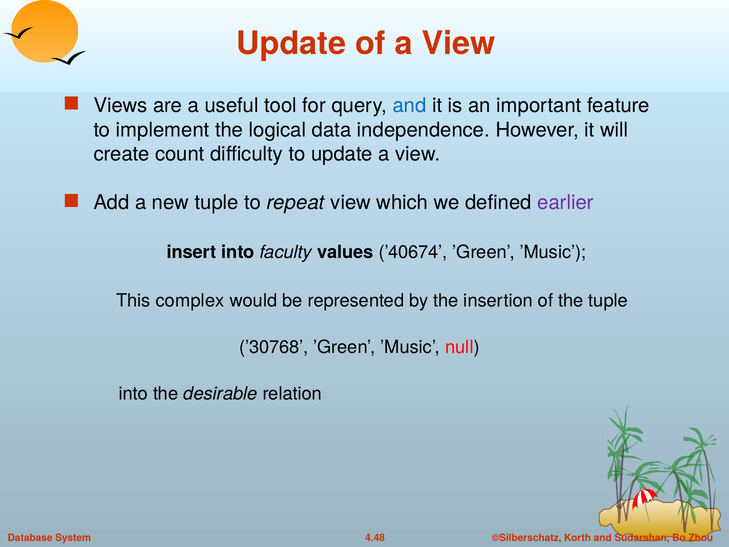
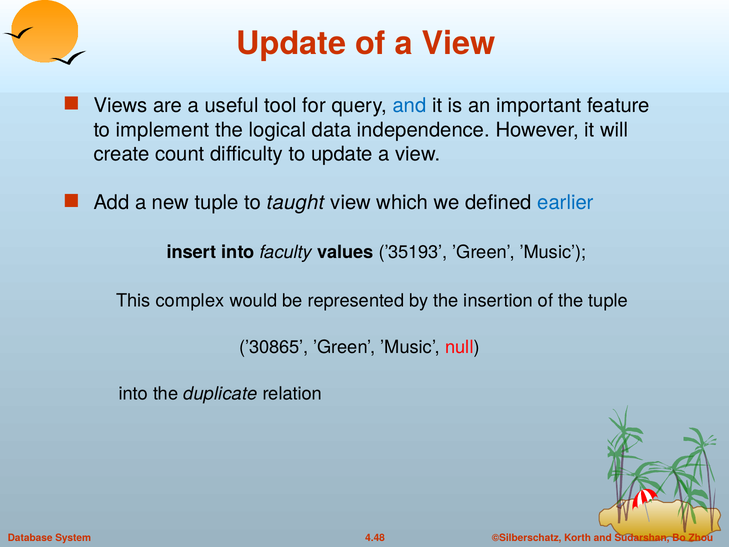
repeat: repeat -> taught
earlier colour: purple -> blue
’40674: ’40674 -> ’35193
’30768: ’30768 -> ’30865
desirable: desirable -> duplicate
